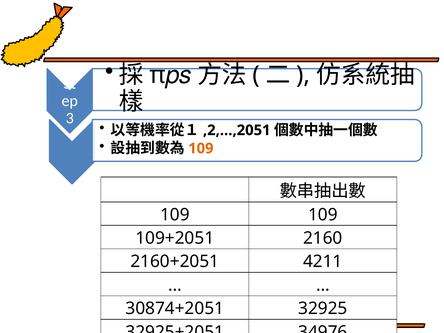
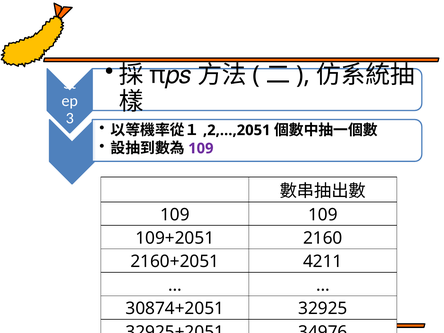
109 at (201, 148) colour: orange -> purple
